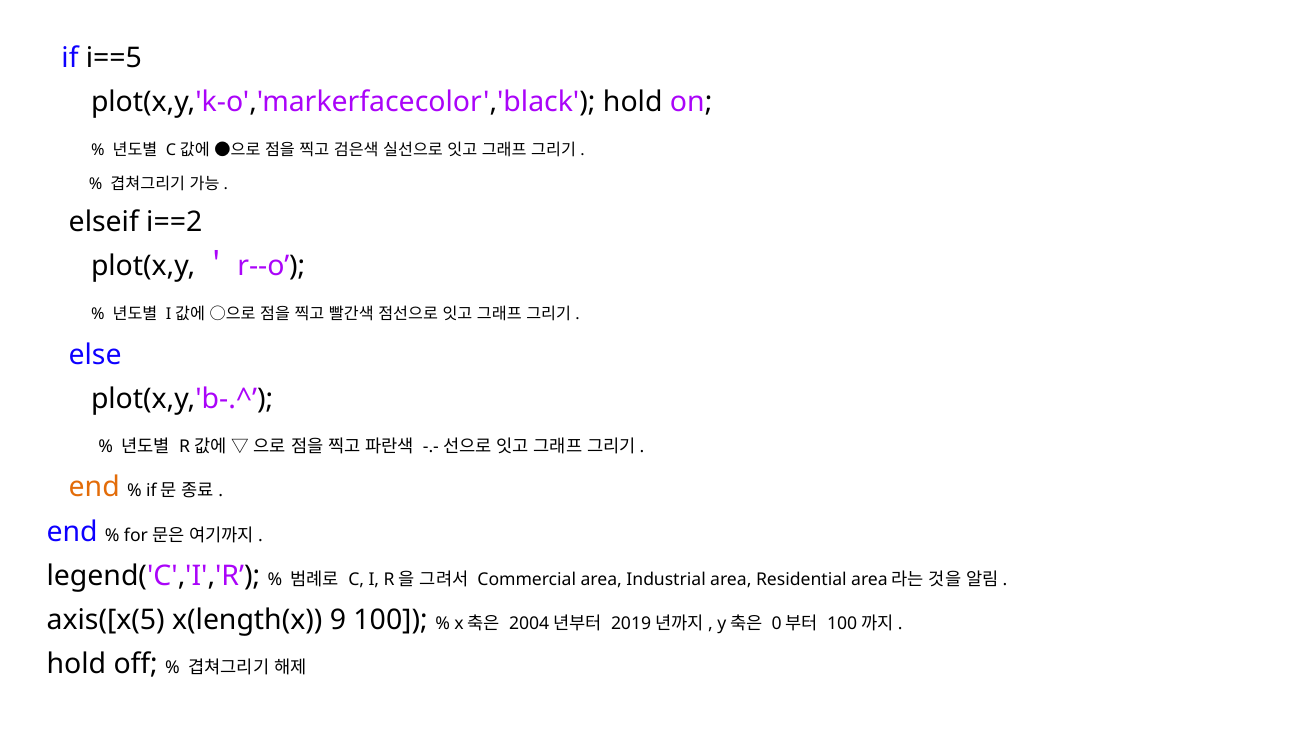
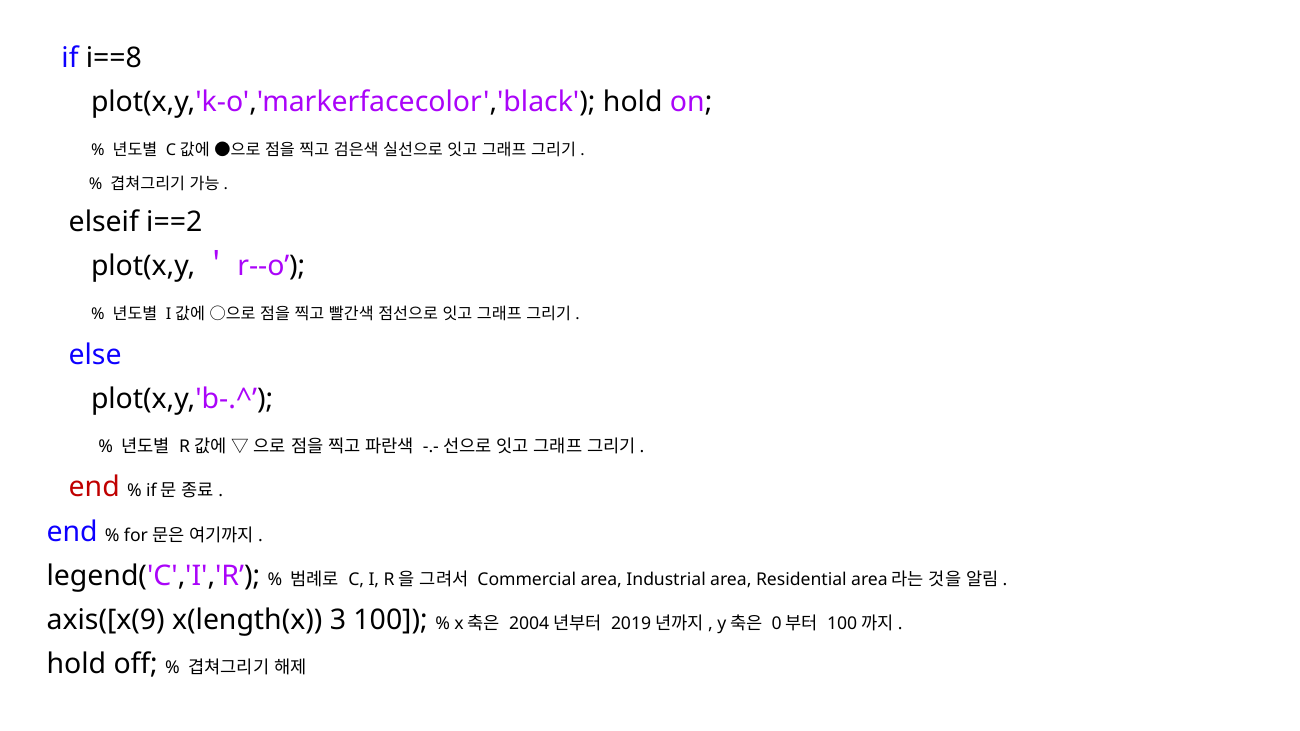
i==5: i==5 -> i==8
end at (94, 488) colour: orange -> red
axis([x(5: axis([x(5 -> axis([x(9
9: 9 -> 3
